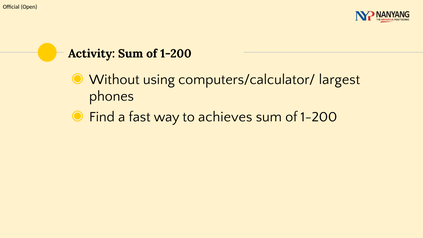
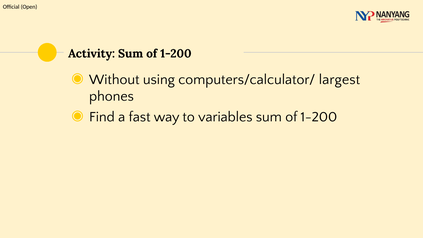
achieves: achieves -> variables
